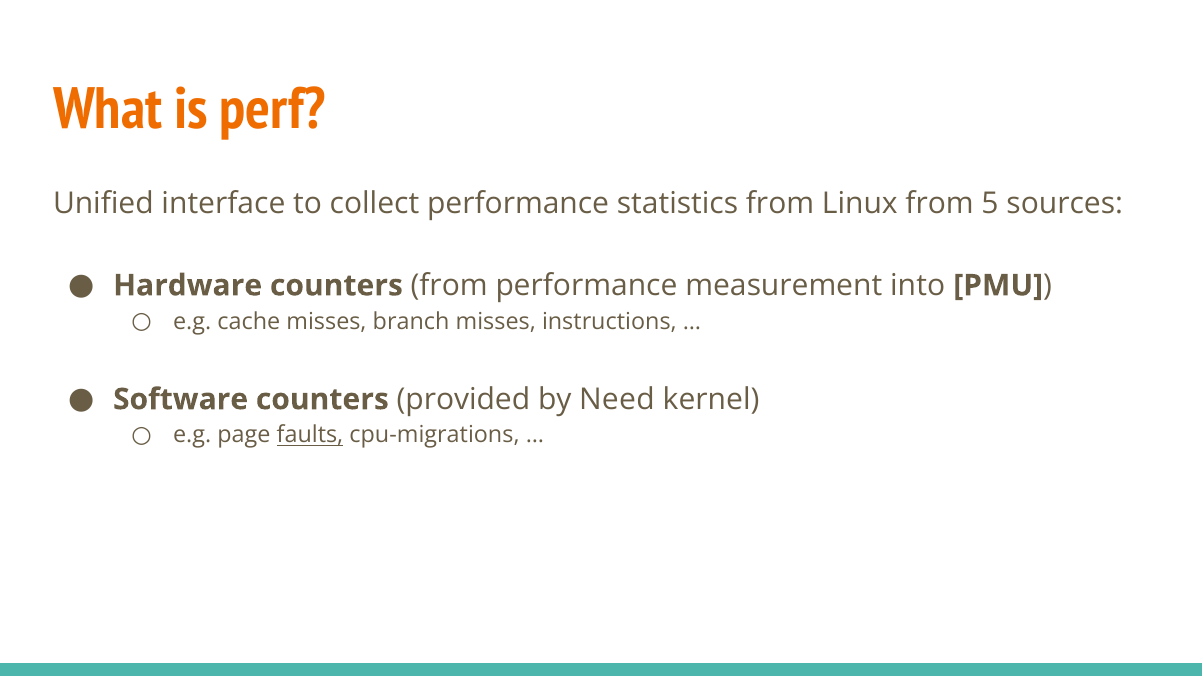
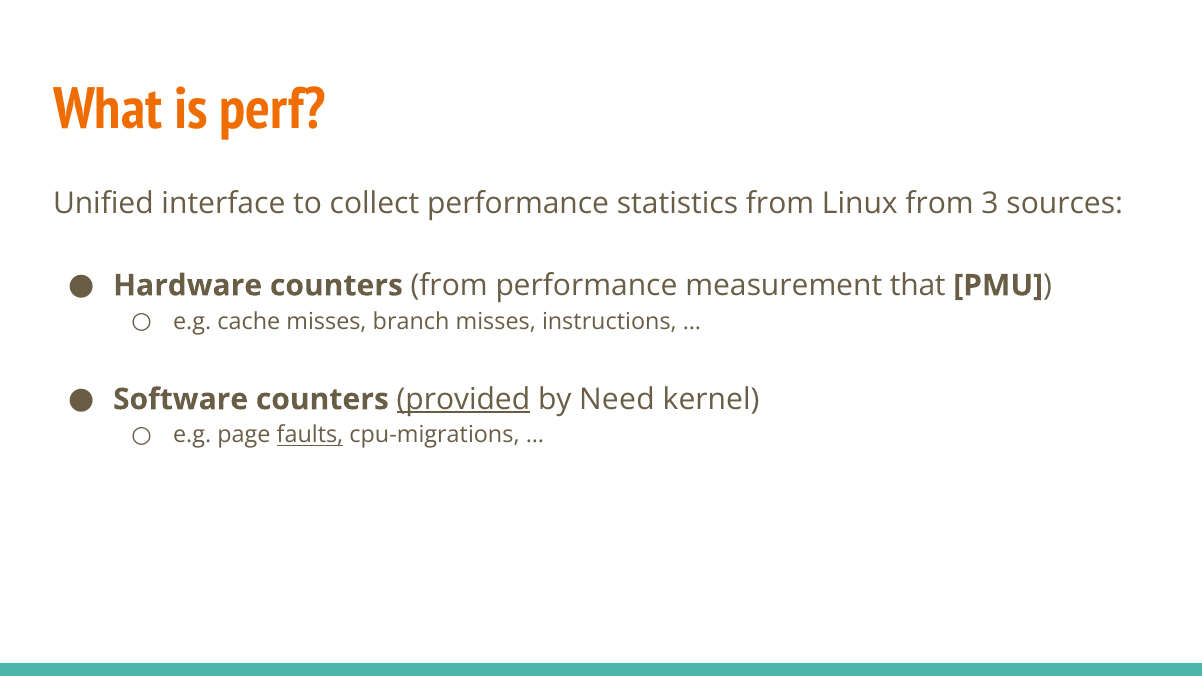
5: 5 -> 3
into: into -> that
provided underline: none -> present
